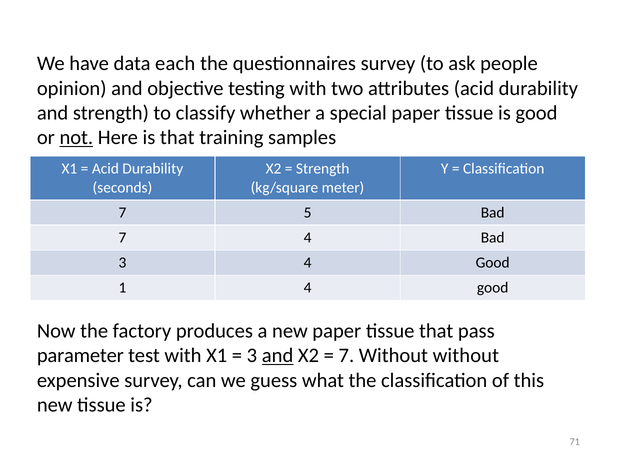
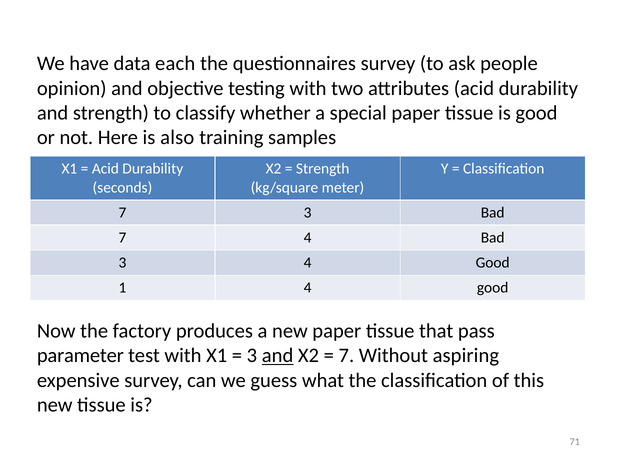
not underline: present -> none
is that: that -> also
7 5: 5 -> 3
Without without: without -> aspiring
